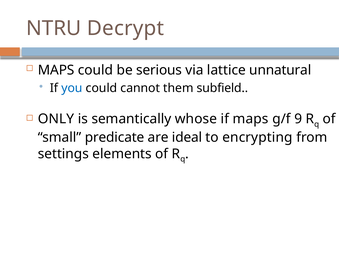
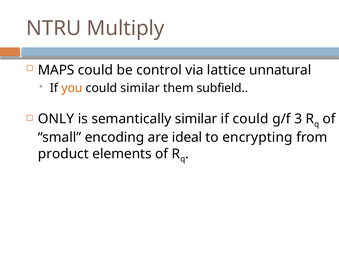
Decrypt: Decrypt -> Multiply
serious: serious -> control
you colour: blue -> orange
could cannot: cannot -> similar
semantically whose: whose -> similar
if maps: maps -> could
9: 9 -> 3
predicate: predicate -> encoding
settings: settings -> product
